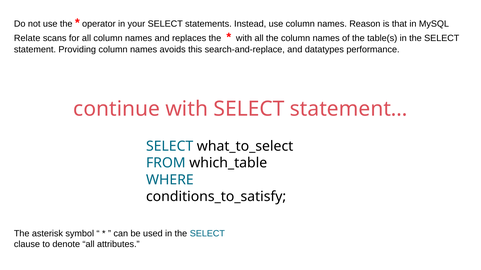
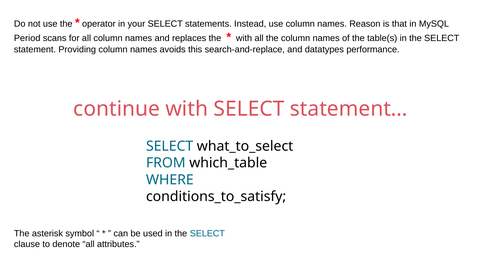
Relate: Relate -> Period
